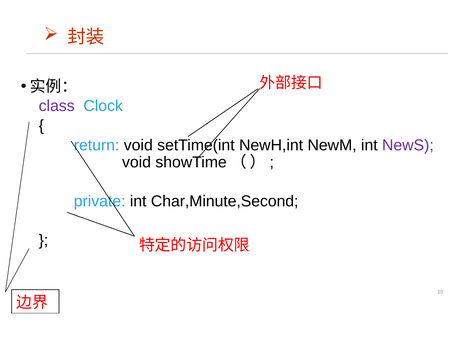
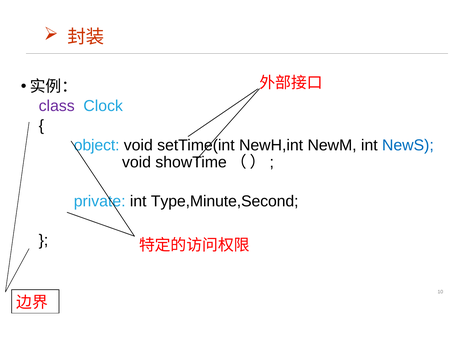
return: return -> object
NewS colour: purple -> blue
Char,Minute,Second: Char,Minute,Second -> Type,Minute,Second
